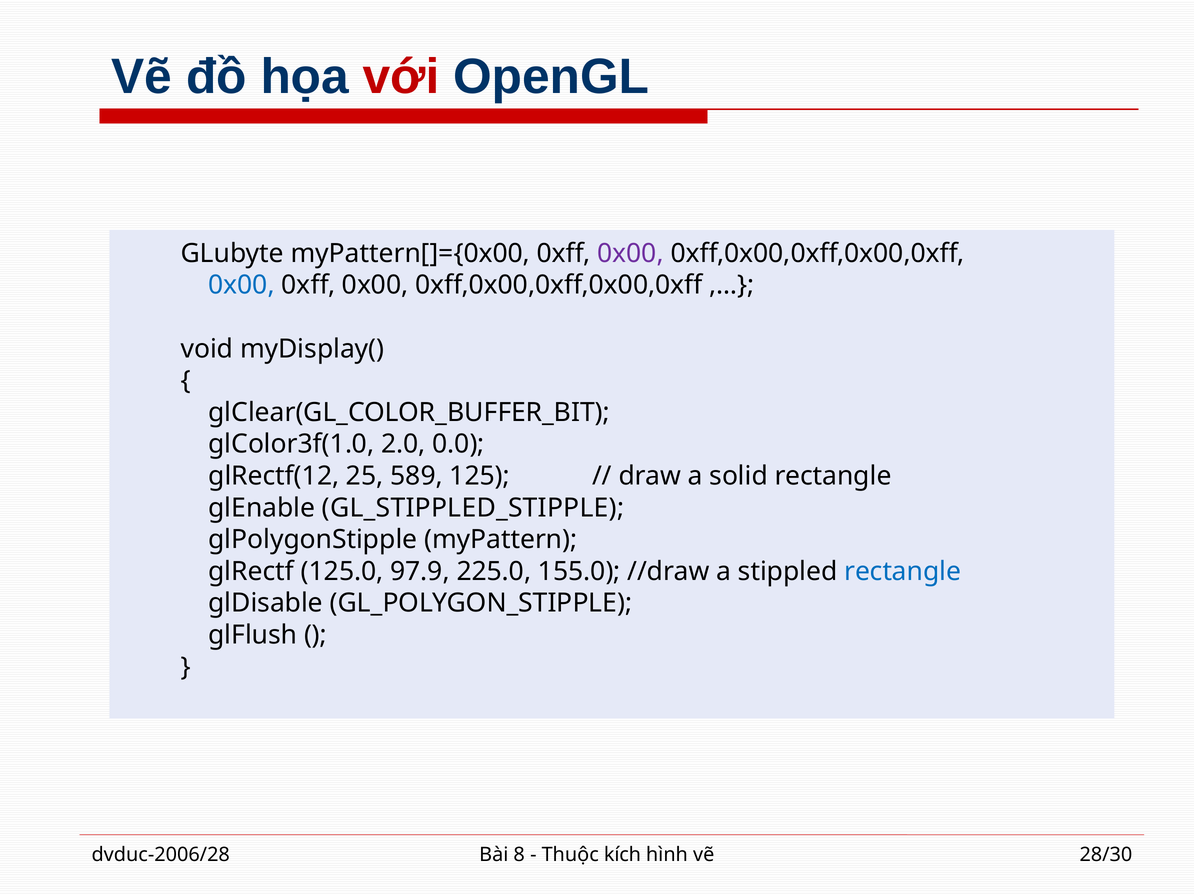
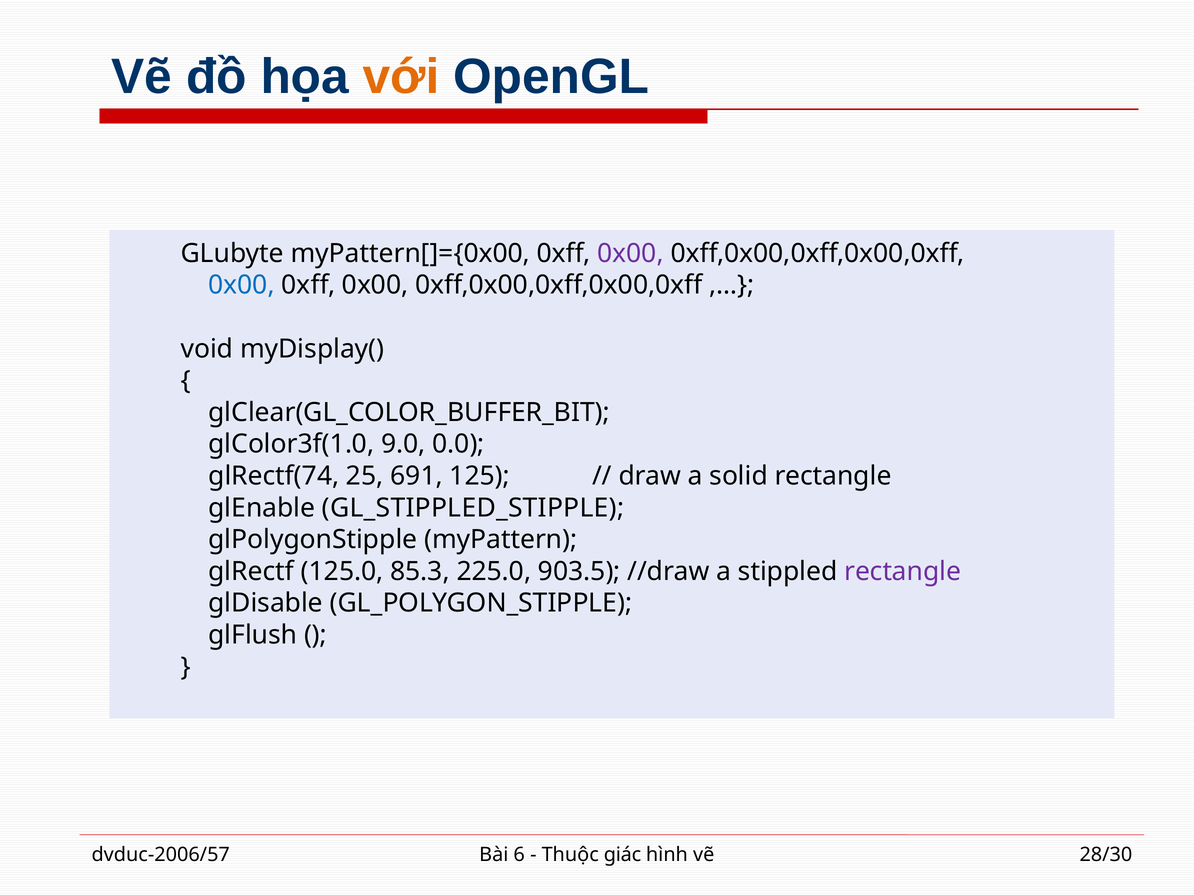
với colour: red -> orange
2.0: 2.0 -> 9.0
glRectf(12: glRectf(12 -> glRectf(74
589: 589 -> 691
97.9: 97.9 -> 85.3
155.0: 155.0 -> 903.5
rectangle at (903, 572) colour: blue -> purple
dvduc-2006/28: dvduc-2006/28 -> dvduc-2006/57
8: 8 -> 6
kích: kích -> giác
